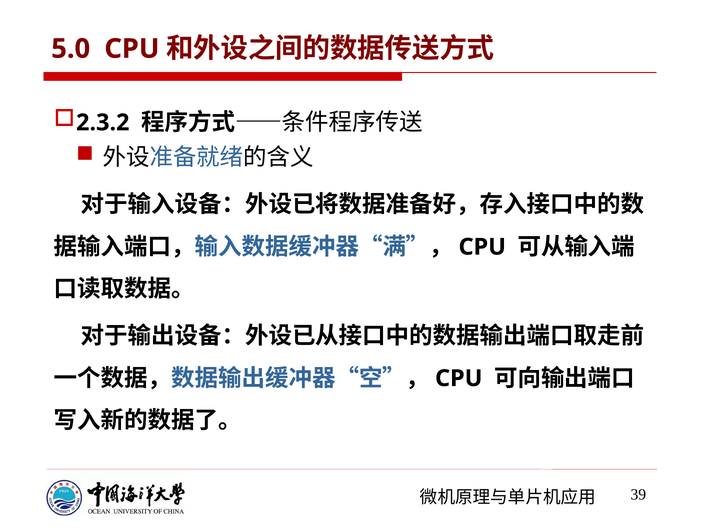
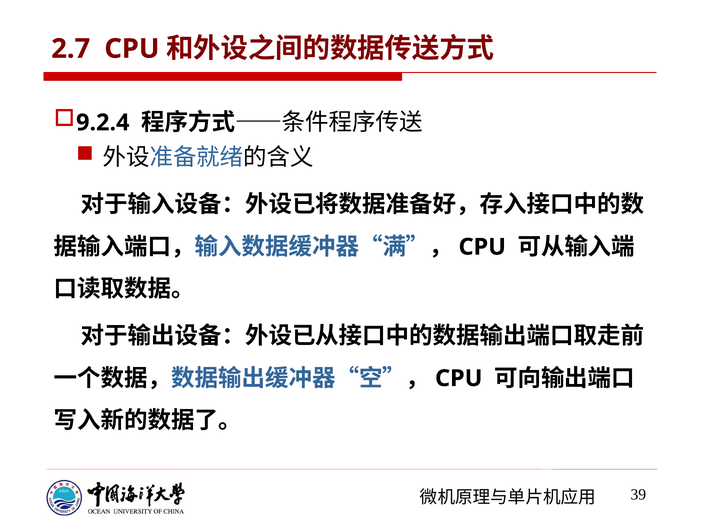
5.0: 5.0 -> 2.7
2.3.2: 2.3.2 -> 9.2.4
